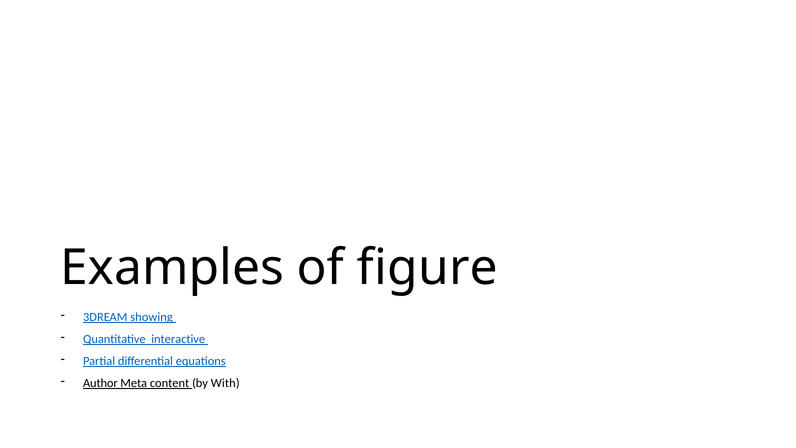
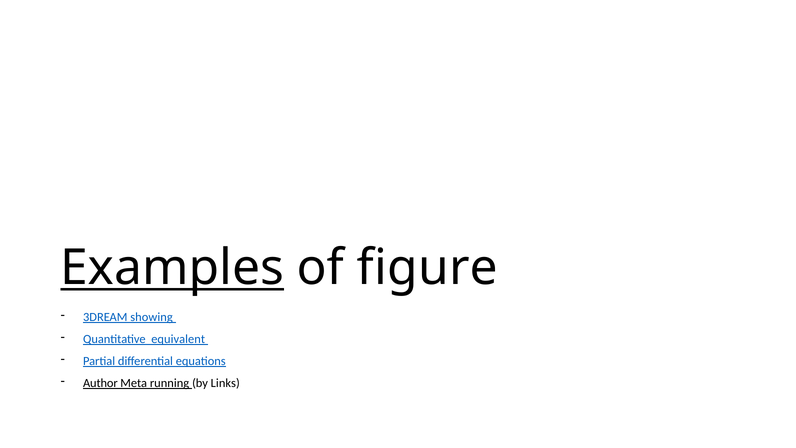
Examples underline: none -> present
interactive: interactive -> equivalent
content: content -> running
With: With -> Links
